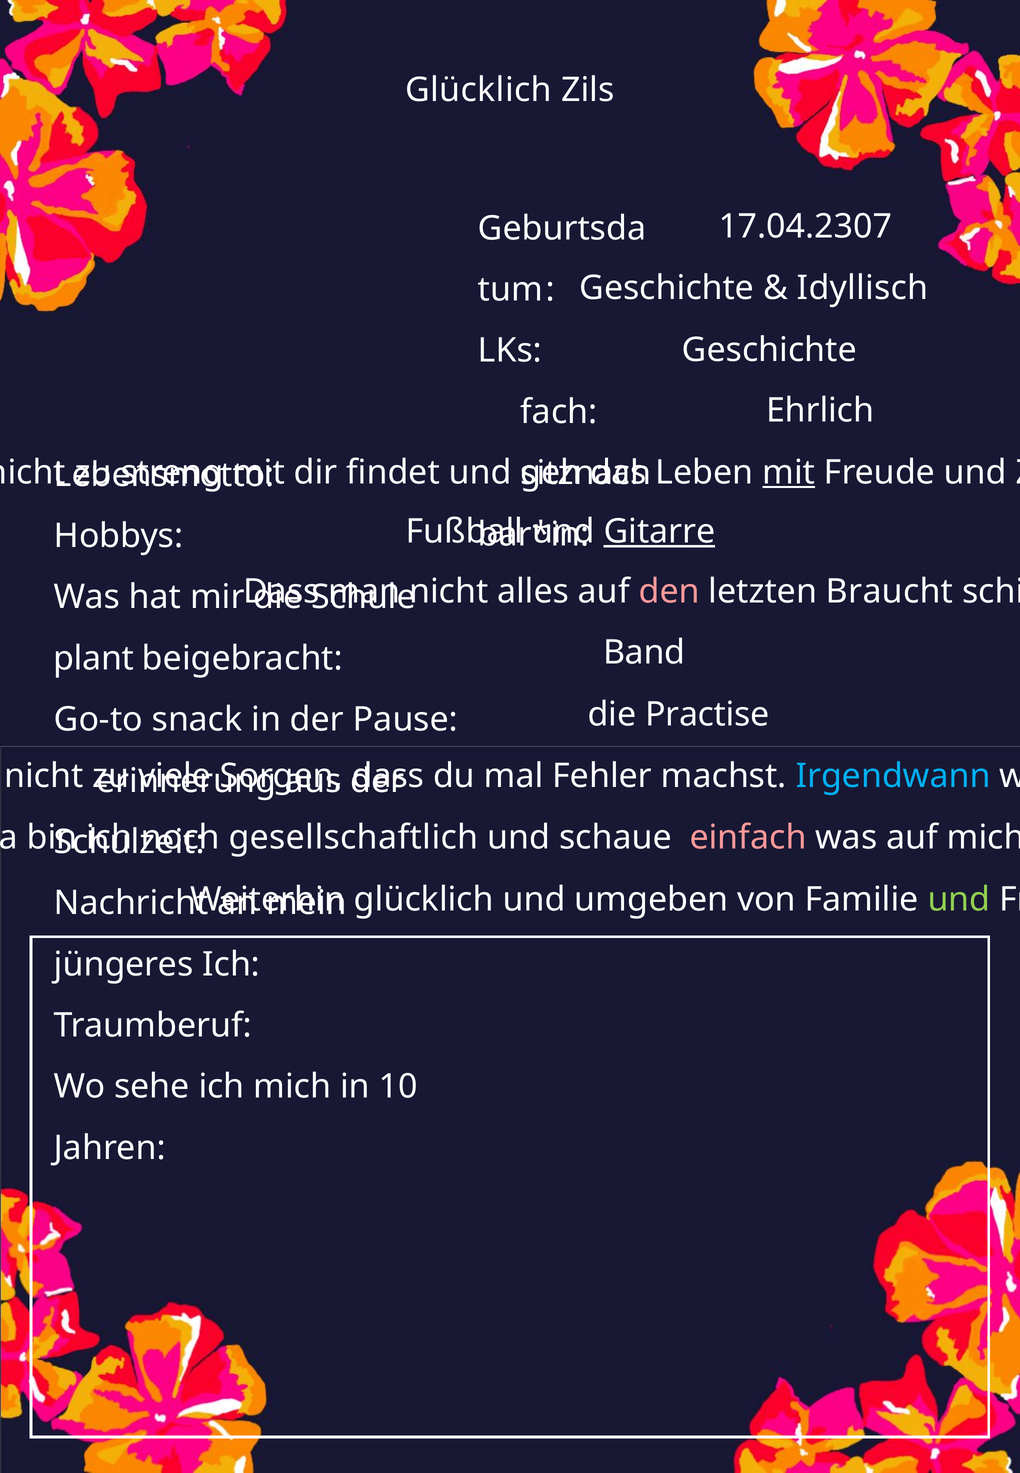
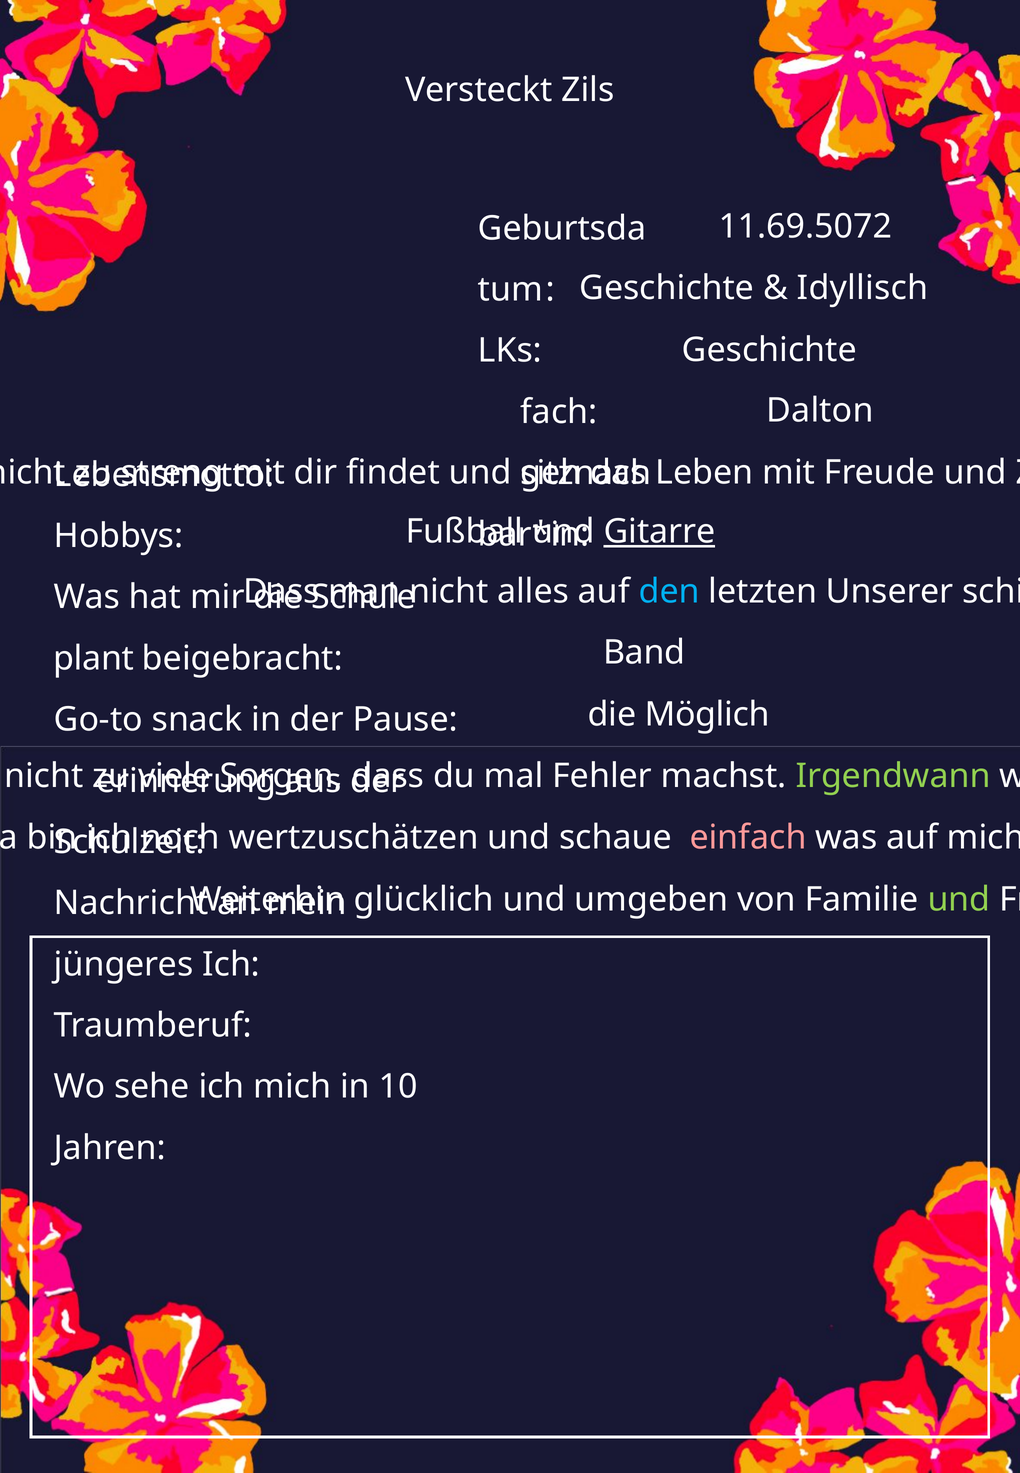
Glücklich at (479, 90): Glücklich -> Versteckt
17.04.2307: 17.04.2307 -> 11.69.5072
Ehrlich: Ehrlich -> Dalton
mit at (789, 473) underline: present -> none
den colour: pink -> light blue
Braucht: Braucht -> Unserer
Practise: Practise -> Möglich
Irgendwann colour: light blue -> light green
gesellschaftlich: gesellschaftlich -> wertzuschätzen
